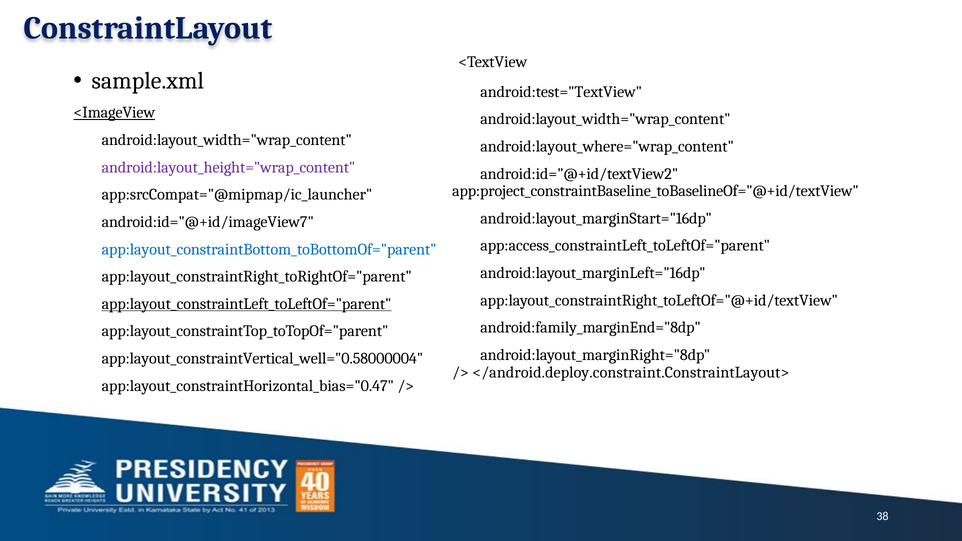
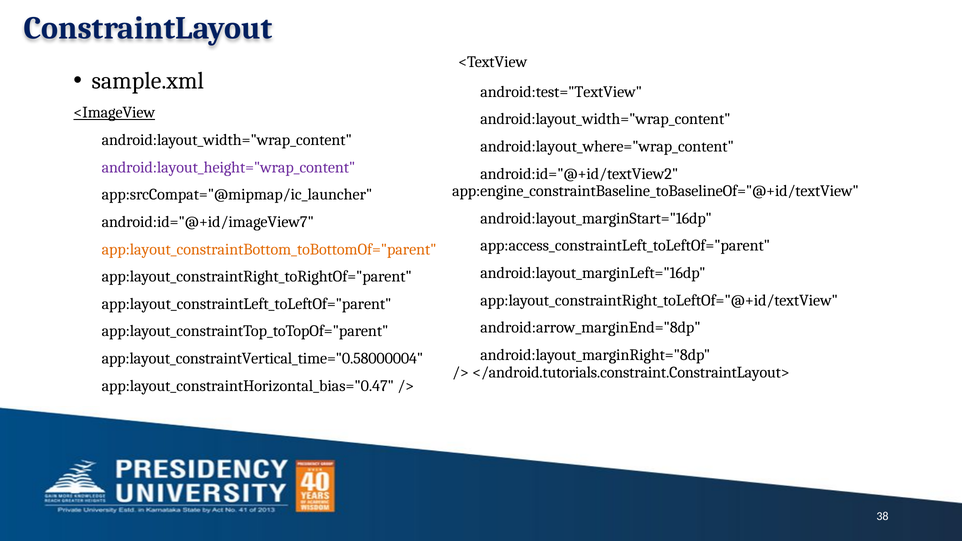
app:project_constraintBaseline_toBaselineOf="@+id/textView: app:project_constraintBaseline_toBaselineOf="@+id/textView -> app:engine_constraintBaseline_toBaselineOf="@+id/textView
app:layout_constraintBottom_toBottomOf="parent colour: blue -> orange
app:layout_constraintLeft_toLeftOf="parent underline: present -> none
android:family_marginEnd="8dp: android:family_marginEnd="8dp -> android:arrow_marginEnd="8dp
app:layout_constraintVertical_well="0.58000004: app:layout_constraintVertical_well="0.58000004 -> app:layout_constraintVertical_time="0.58000004
</android.deploy.constraint.ConstraintLayout>: </android.deploy.constraint.ConstraintLayout> -> </android.tutorials.constraint.ConstraintLayout>
